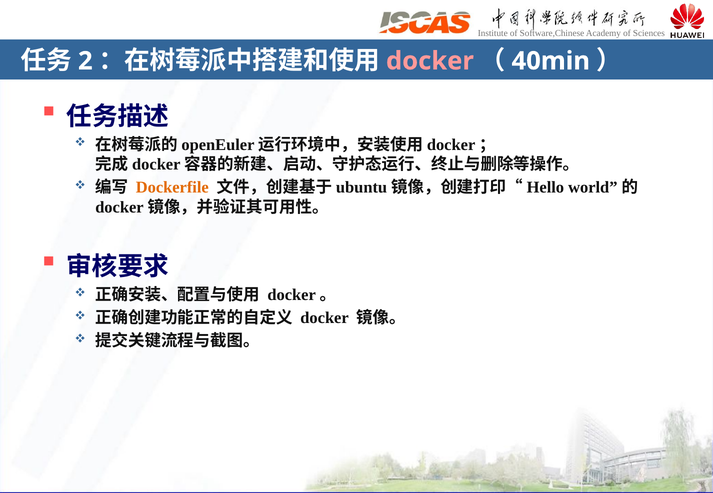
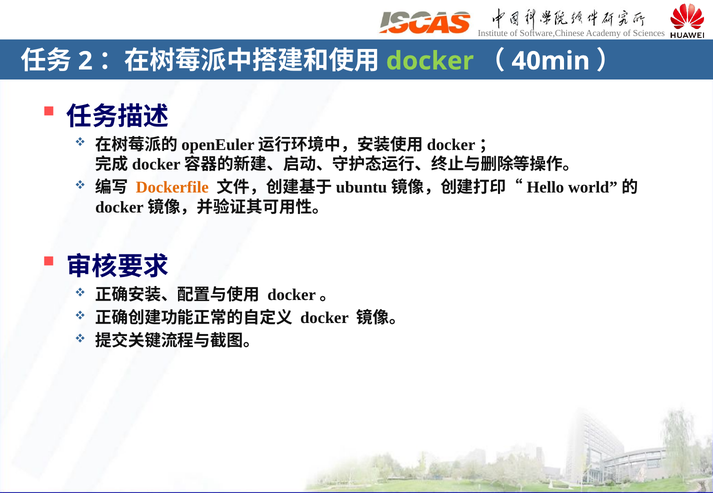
docker at (430, 61) colour: pink -> light green
